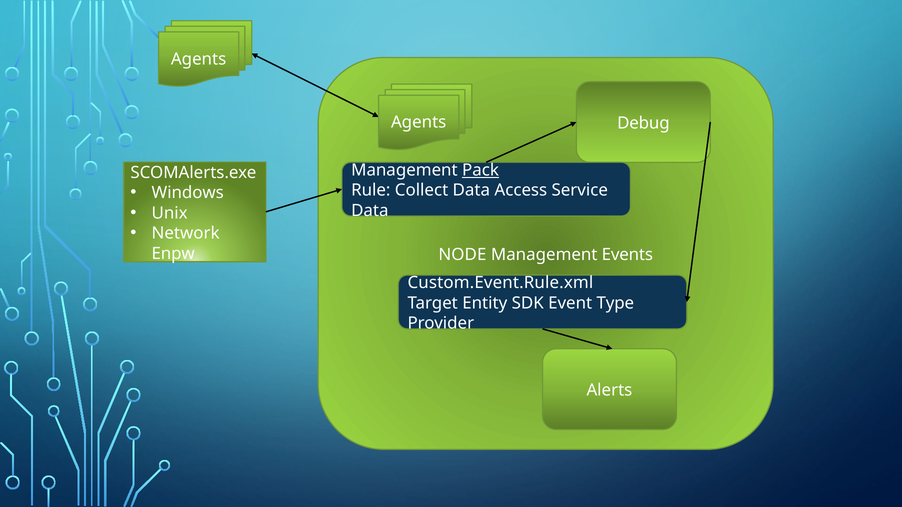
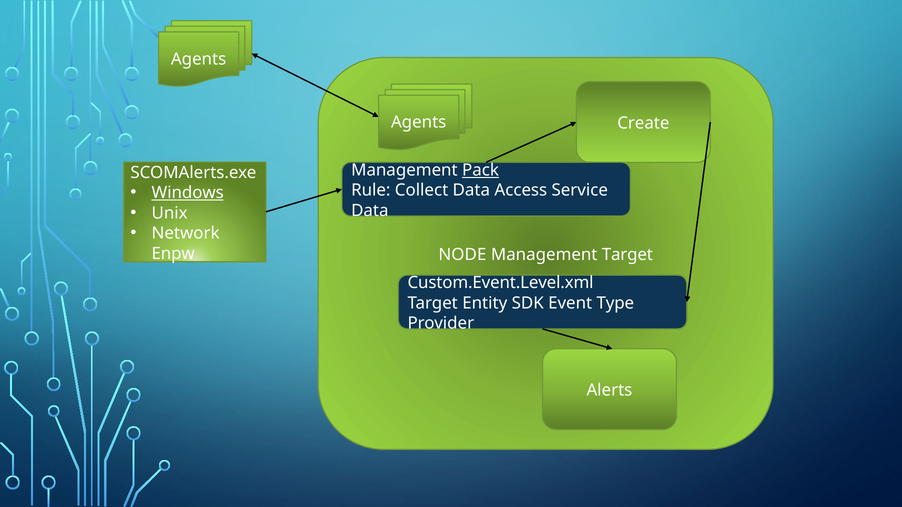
Debug: Debug -> Create
Windows underline: none -> present
Management Events: Events -> Target
Custom.Event.Rule.xml: Custom.Event.Rule.xml -> Custom.Event.Level.xml
